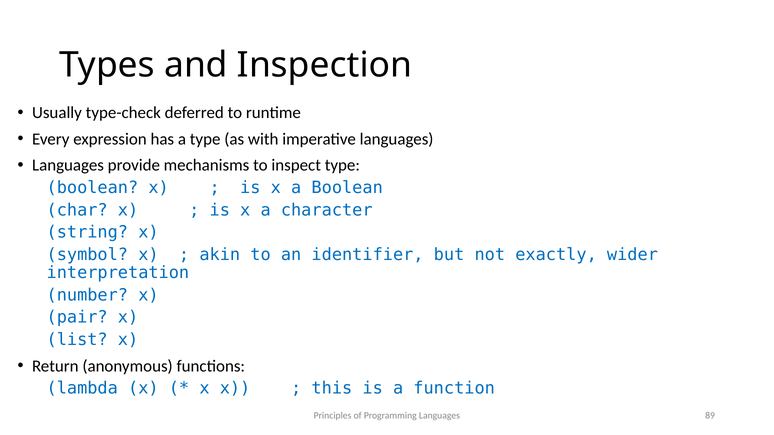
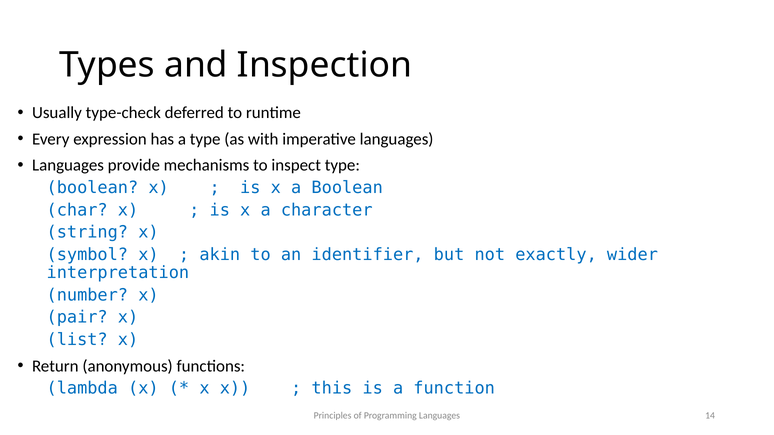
89: 89 -> 14
